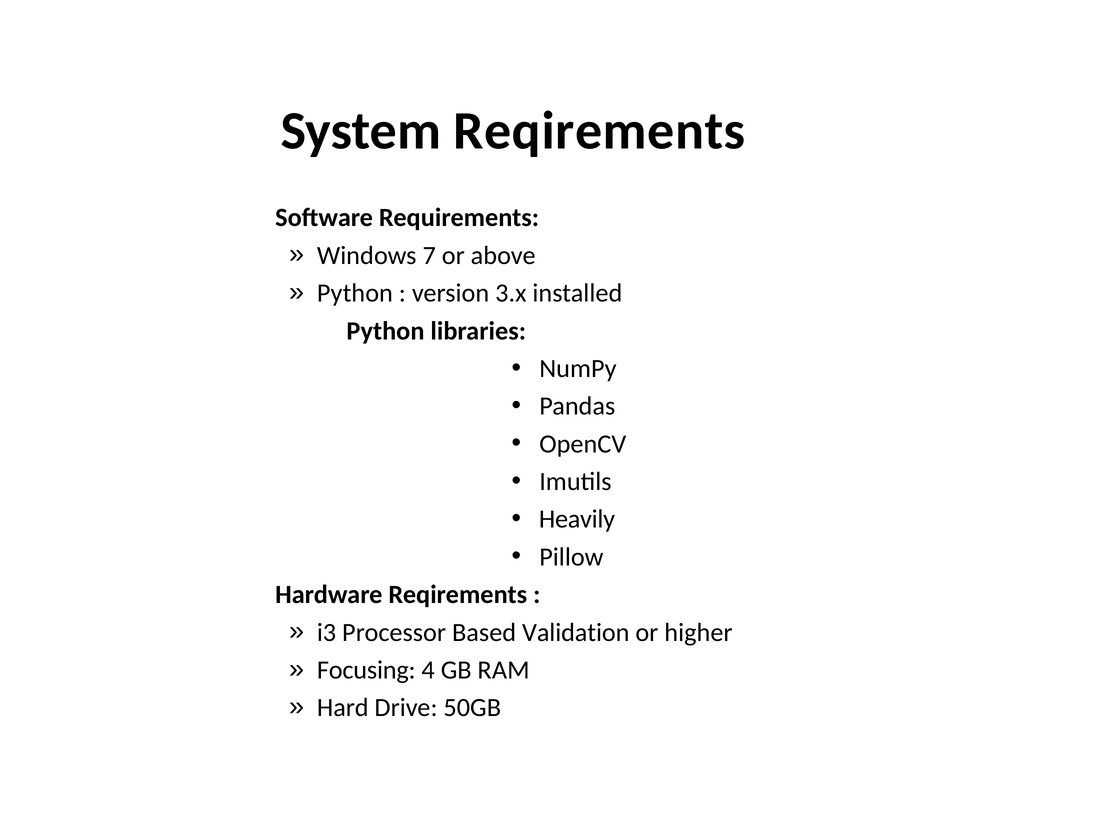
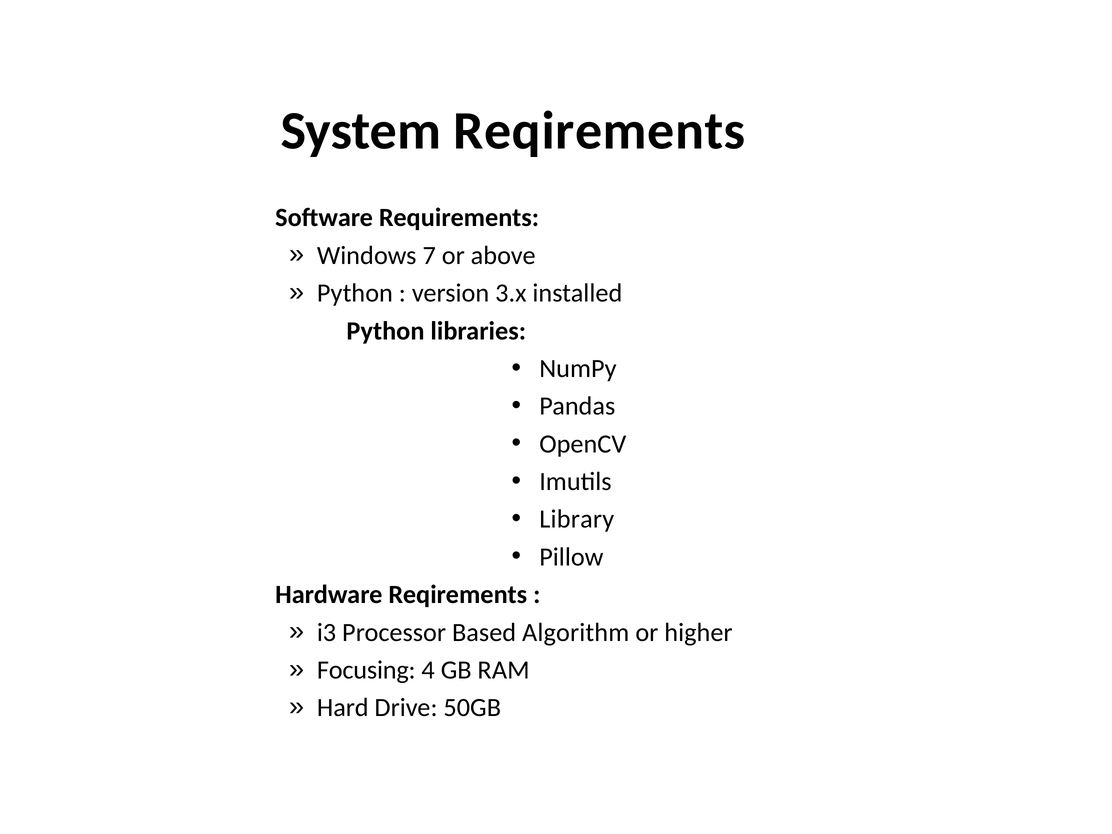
Heavily: Heavily -> Library
Validation: Validation -> Algorithm
